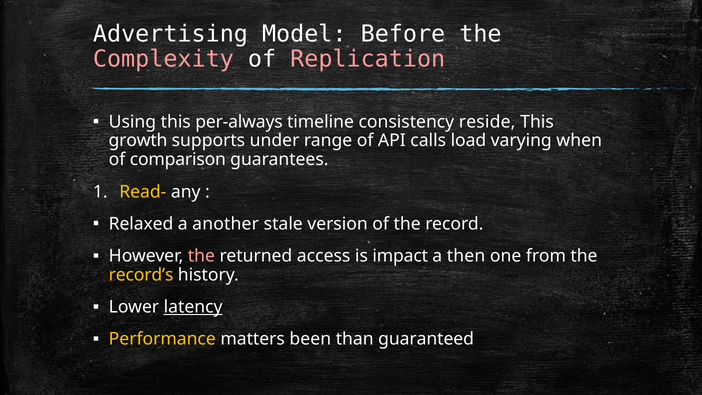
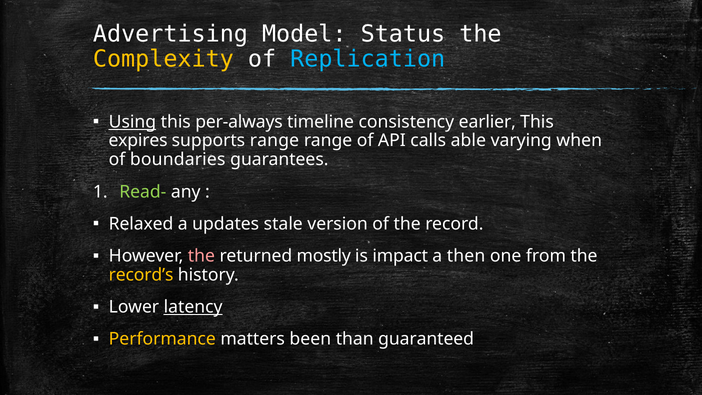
Before: Before -> Status
Complexity colour: pink -> yellow
Replication colour: pink -> light blue
Using underline: none -> present
reside: reside -> earlier
growth: growth -> expires
supports under: under -> range
load: load -> able
comparison: comparison -> boundaries
Read- colour: yellow -> light green
another: another -> updates
access: access -> mostly
